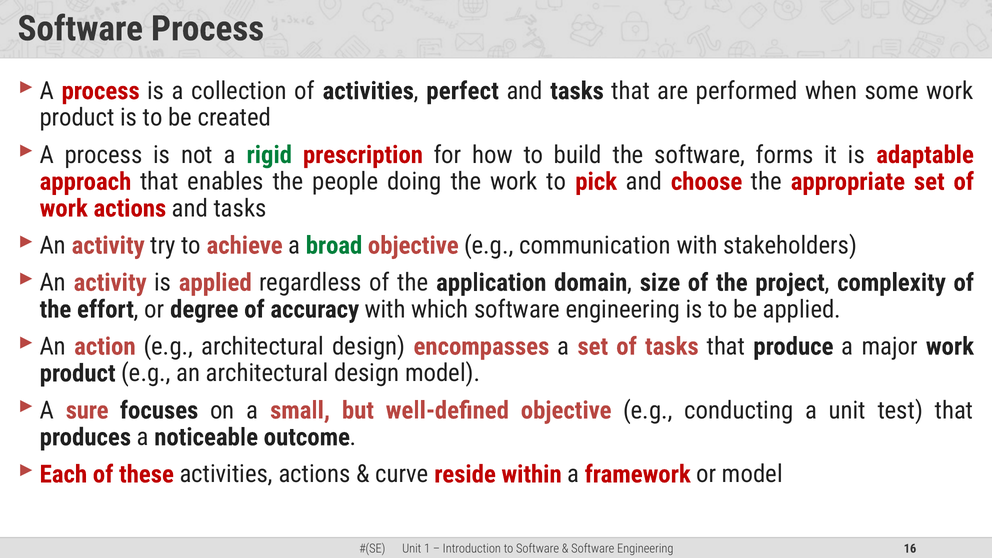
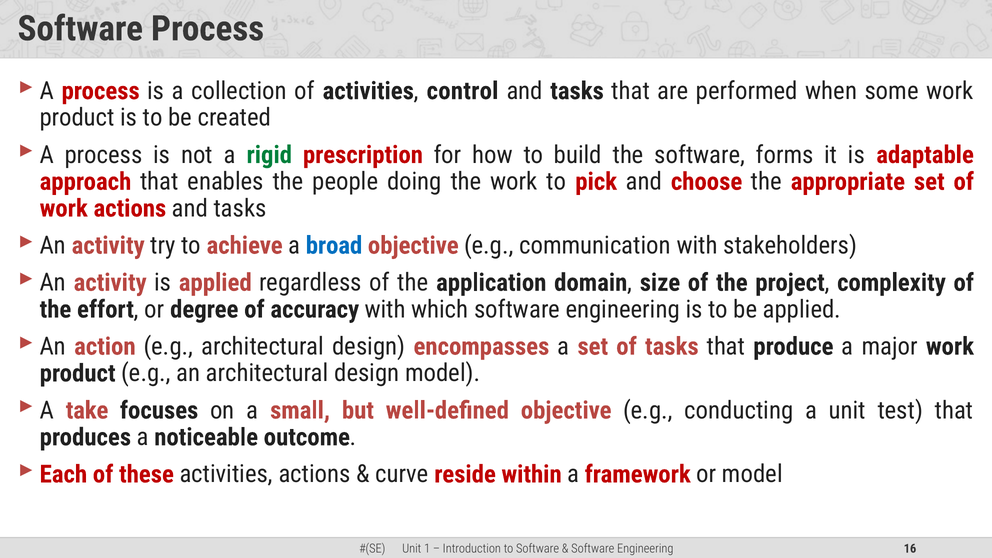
perfect: perfect -> control
broad colour: green -> blue
sure: sure -> take
